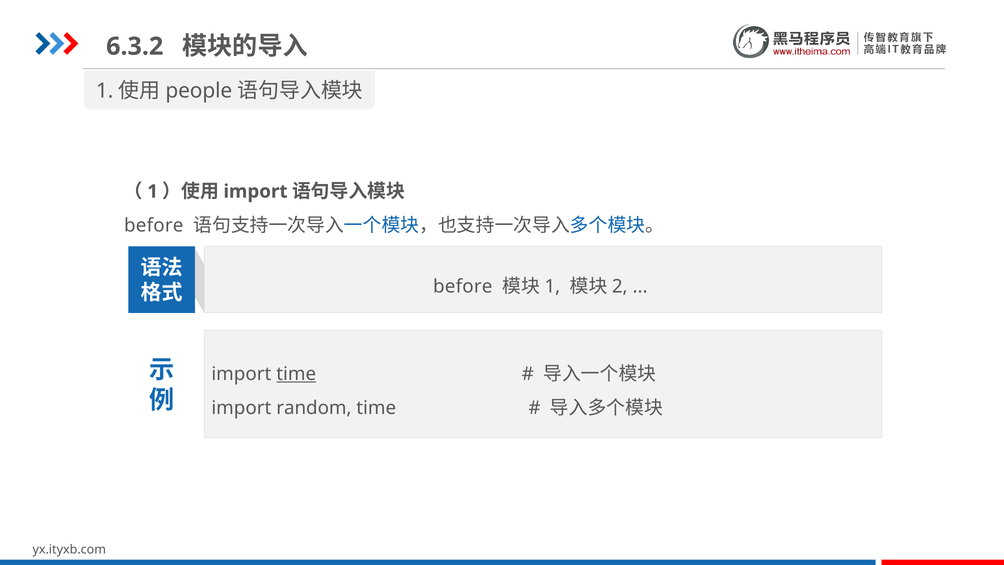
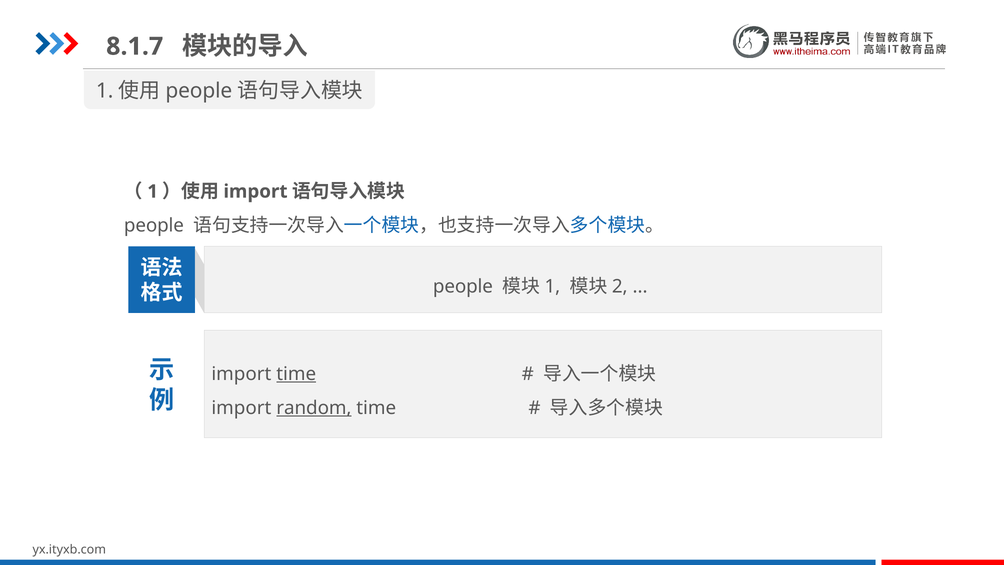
6.3.2: 6.3.2 -> 8.1.7
before at (154, 225): before -> people
before at (463, 287): before -> people
random underline: none -> present
